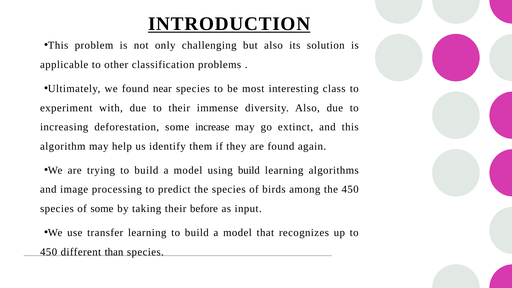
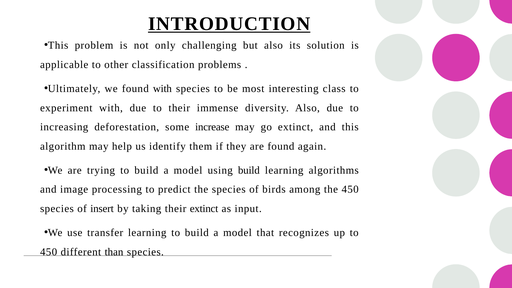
found near: near -> with
of some: some -> insert
their before: before -> extinct
